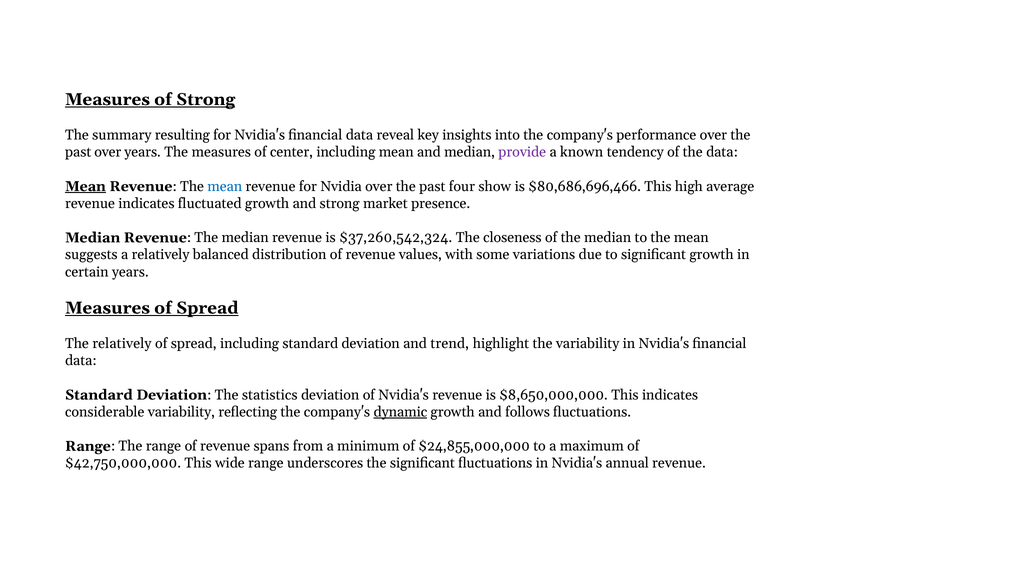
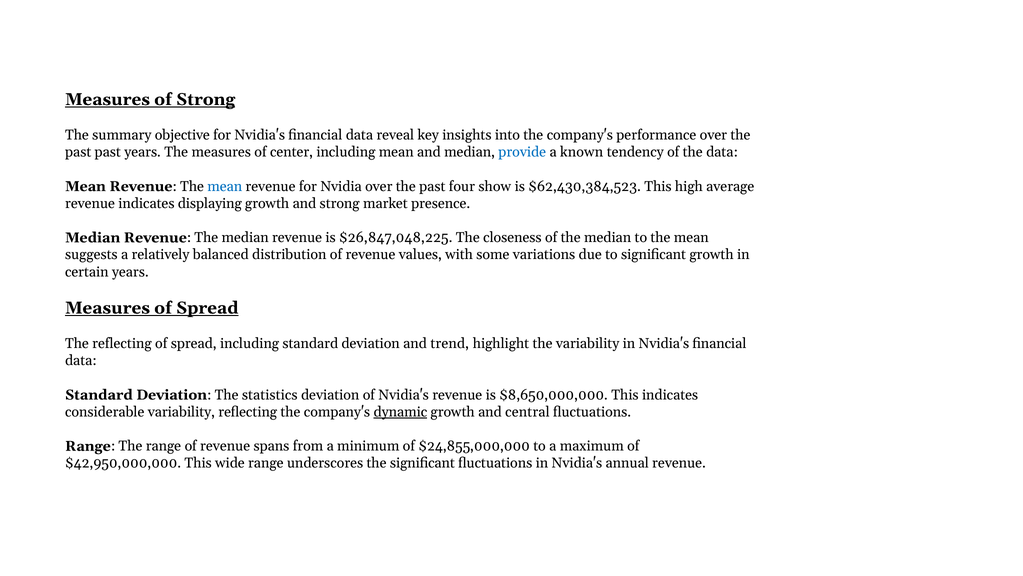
resulting: resulting -> objective
past over: over -> past
provide colour: purple -> blue
Mean at (85, 186) underline: present -> none
$80,686,696,466: $80,686,696,466 -> $62,430,384,523
fluctuated: fluctuated -> displaying
$37,260,542,324: $37,260,542,324 -> $26,847,048,225
The relatively: relatively -> reflecting
follows: follows -> central
$42,750,000,000: $42,750,000,000 -> $42,950,000,000
